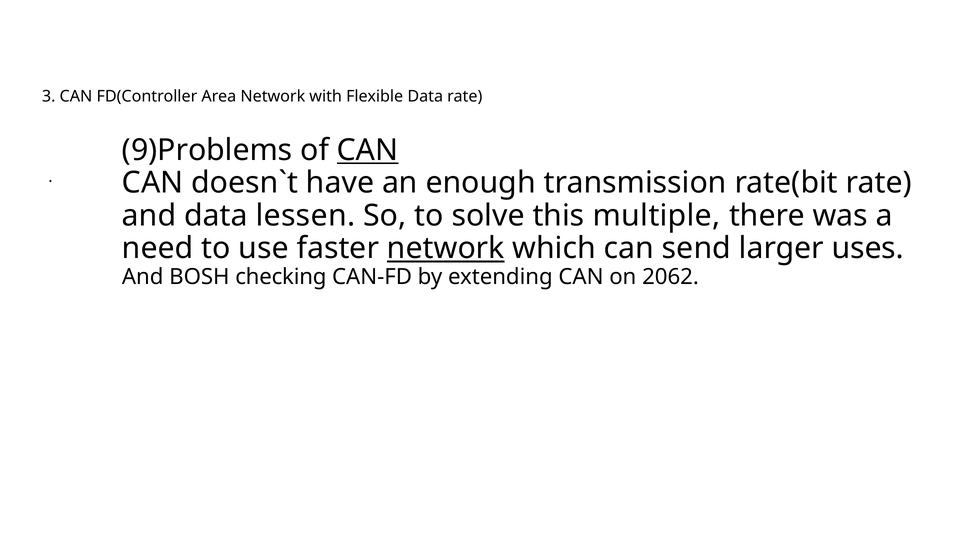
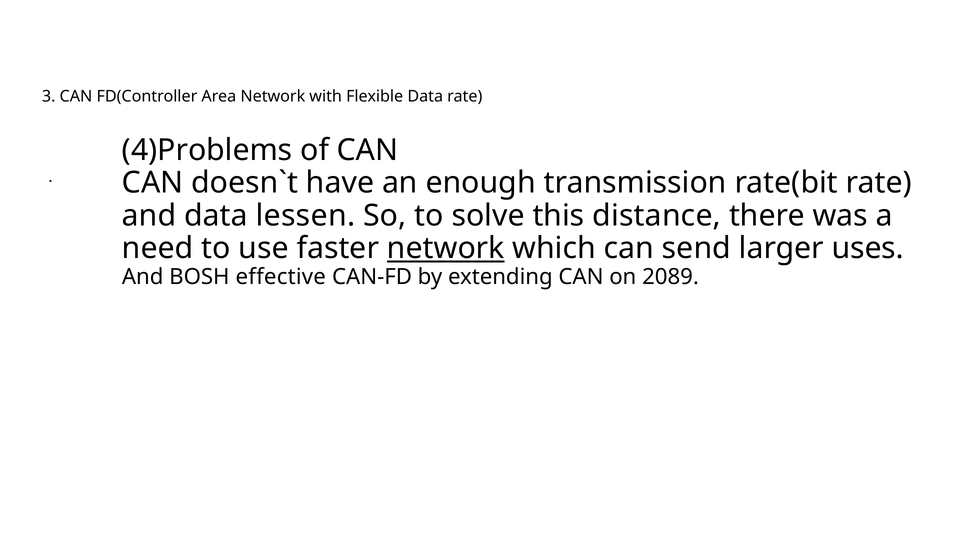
9)Problems: 9)Problems -> 4)Problems
CAN at (368, 150) underline: present -> none
multiple: multiple -> distance
checking: checking -> effective
2062: 2062 -> 2089
